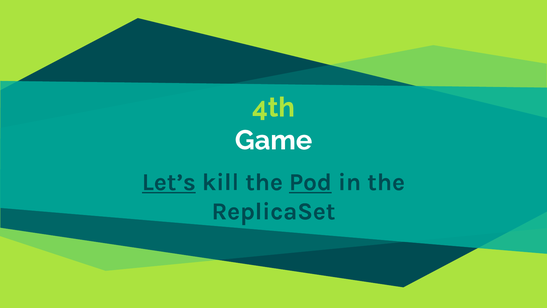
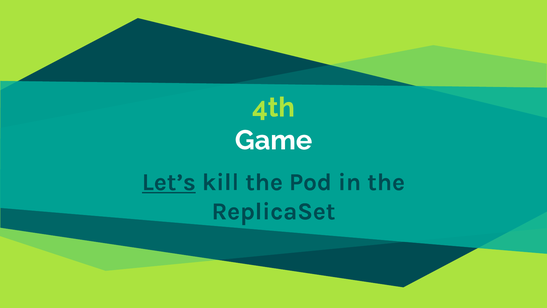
Pod underline: present -> none
